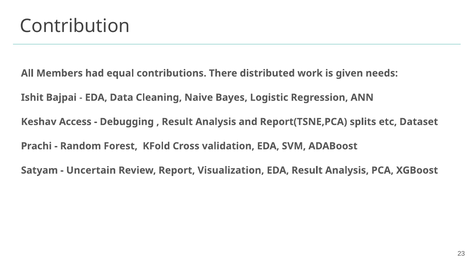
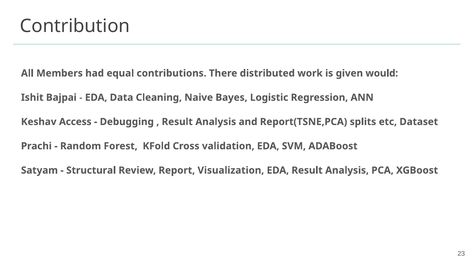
needs: needs -> would
Uncertain: Uncertain -> Structural
